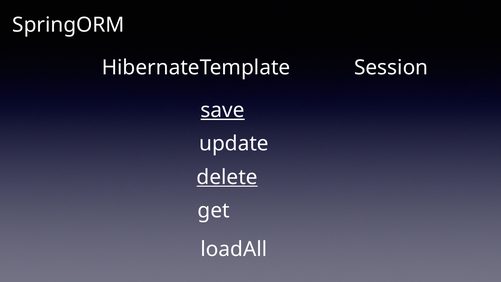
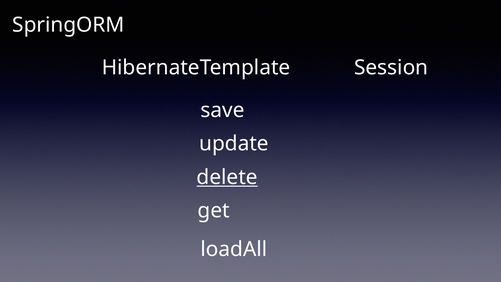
save underline: present -> none
